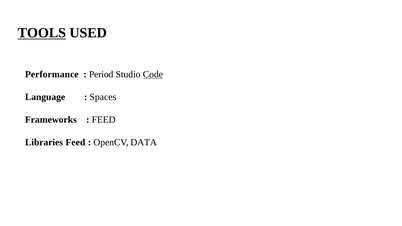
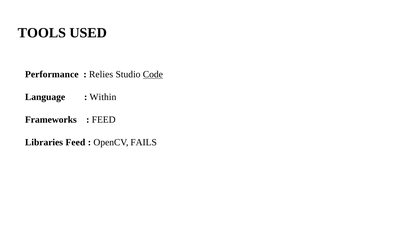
TOOLS underline: present -> none
Period: Period -> Relies
Spaces: Spaces -> Within
DATA: DATA -> FAILS
